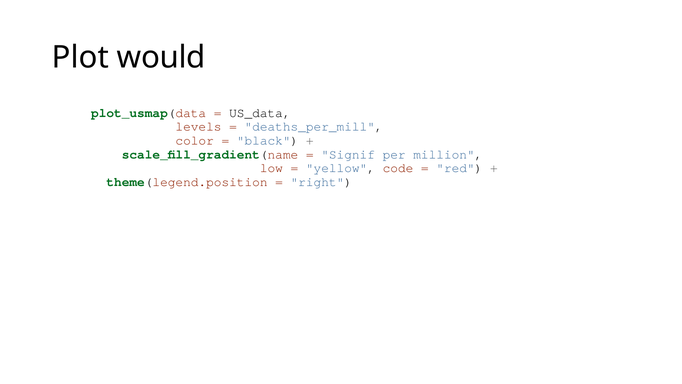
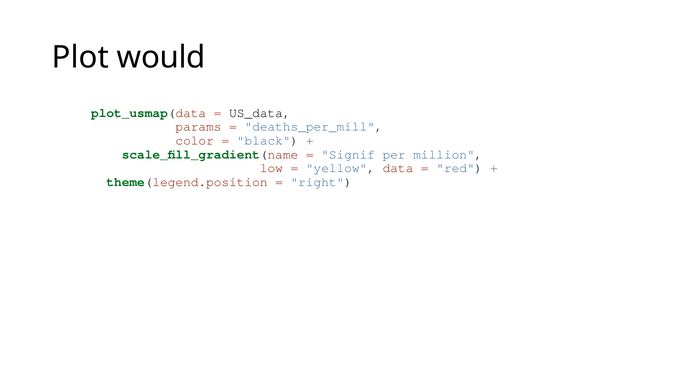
levels: levels -> params
code: code -> data
